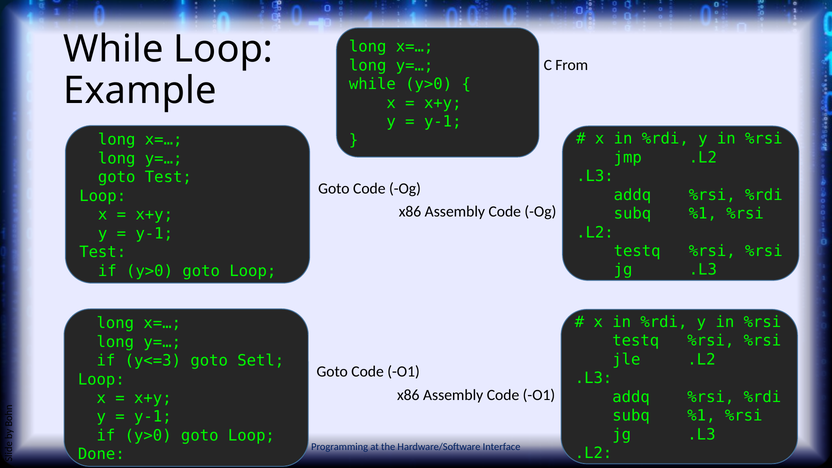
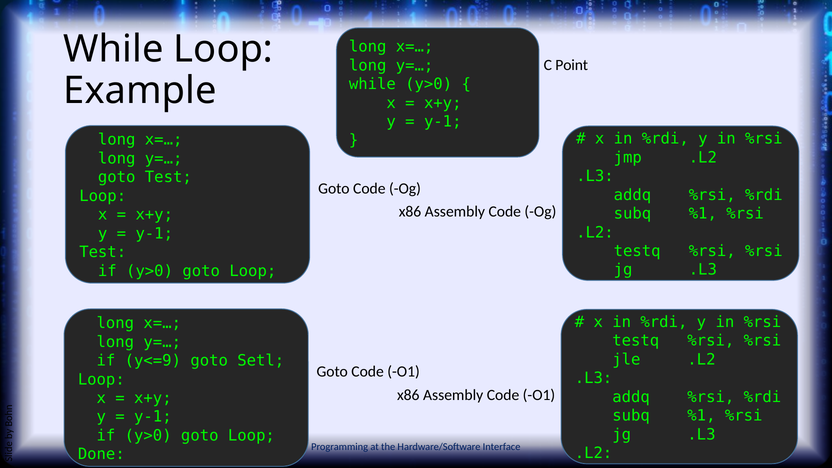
From: From -> Point
y<=3: y<=3 -> y<=9
